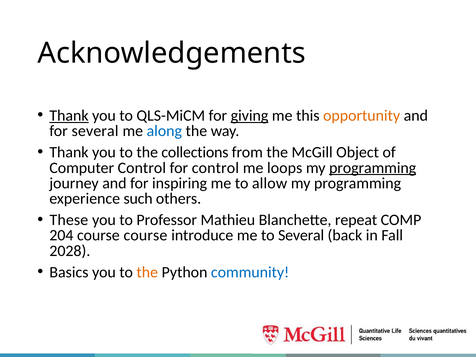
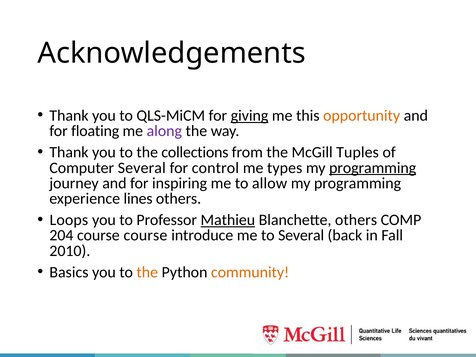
Thank at (69, 116) underline: present -> none
for several: several -> floating
along colour: blue -> purple
Object: Object -> Tuples
Computer Control: Control -> Several
loops: loops -> types
such: such -> lines
These: These -> Loops
Mathieu underline: none -> present
Blanchette repeat: repeat -> others
2028: 2028 -> 2010
community colour: blue -> orange
